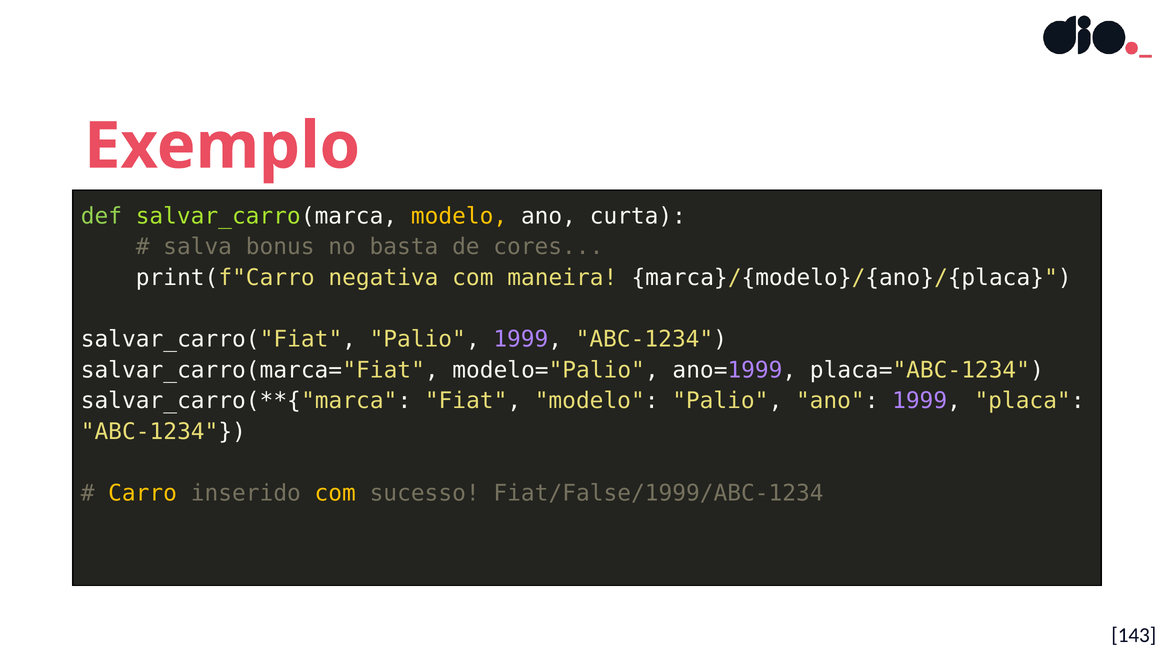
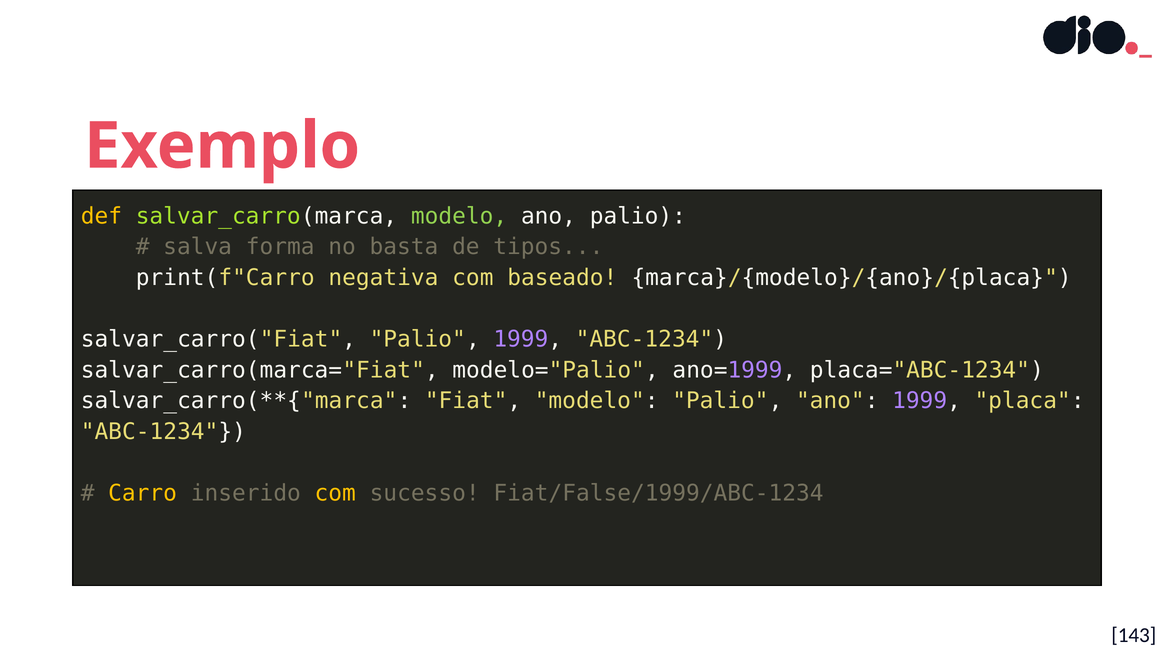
def colour: light green -> yellow
modelo at (459, 216) colour: yellow -> light green
ano curta: curta -> palio
bonus: bonus -> forma
cores: cores -> tipos
maneira: maneira -> baseado
